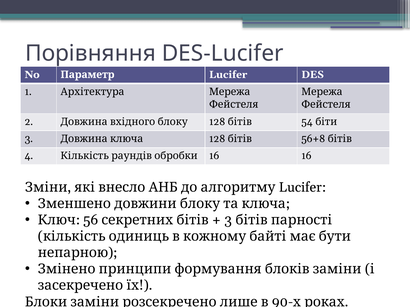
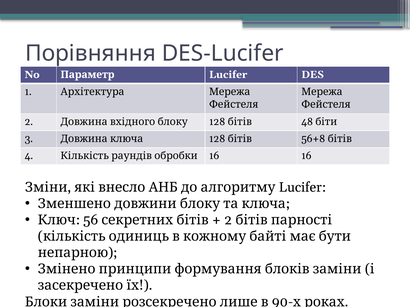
54: 54 -> 48
3 at (228, 220): 3 -> 2
